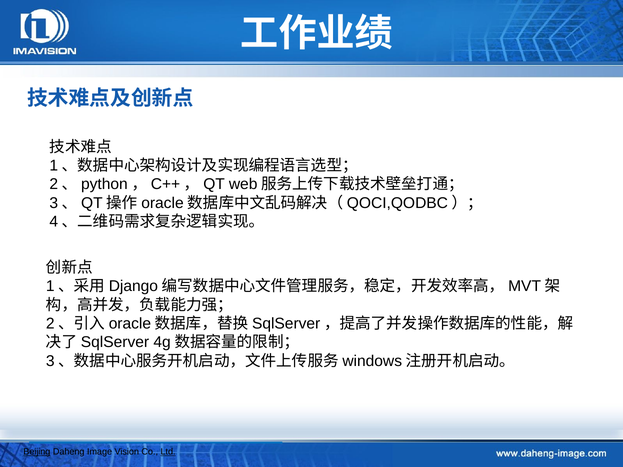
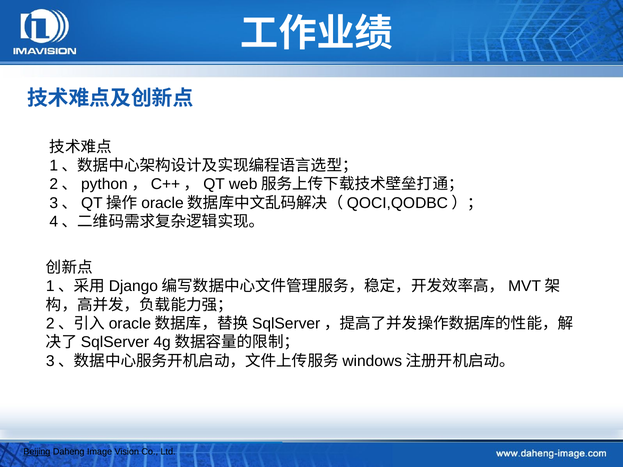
Ltd underline: present -> none
